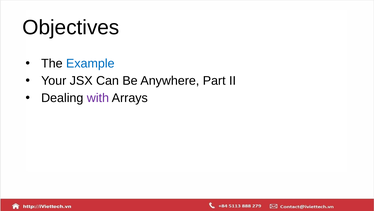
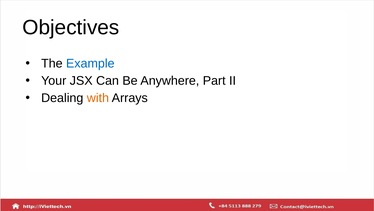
with colour: purple -> orange
